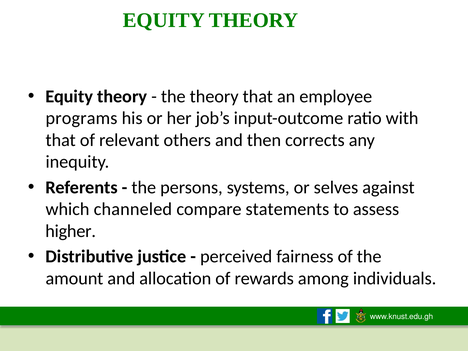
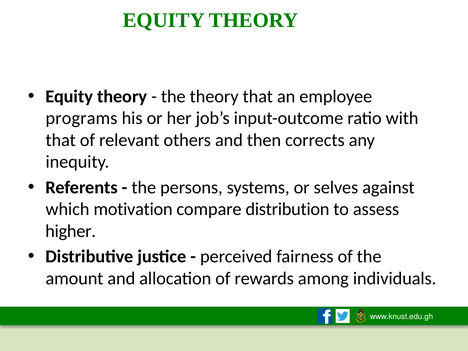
channeled: channeled -> motivation
statements: statements -> distribution
